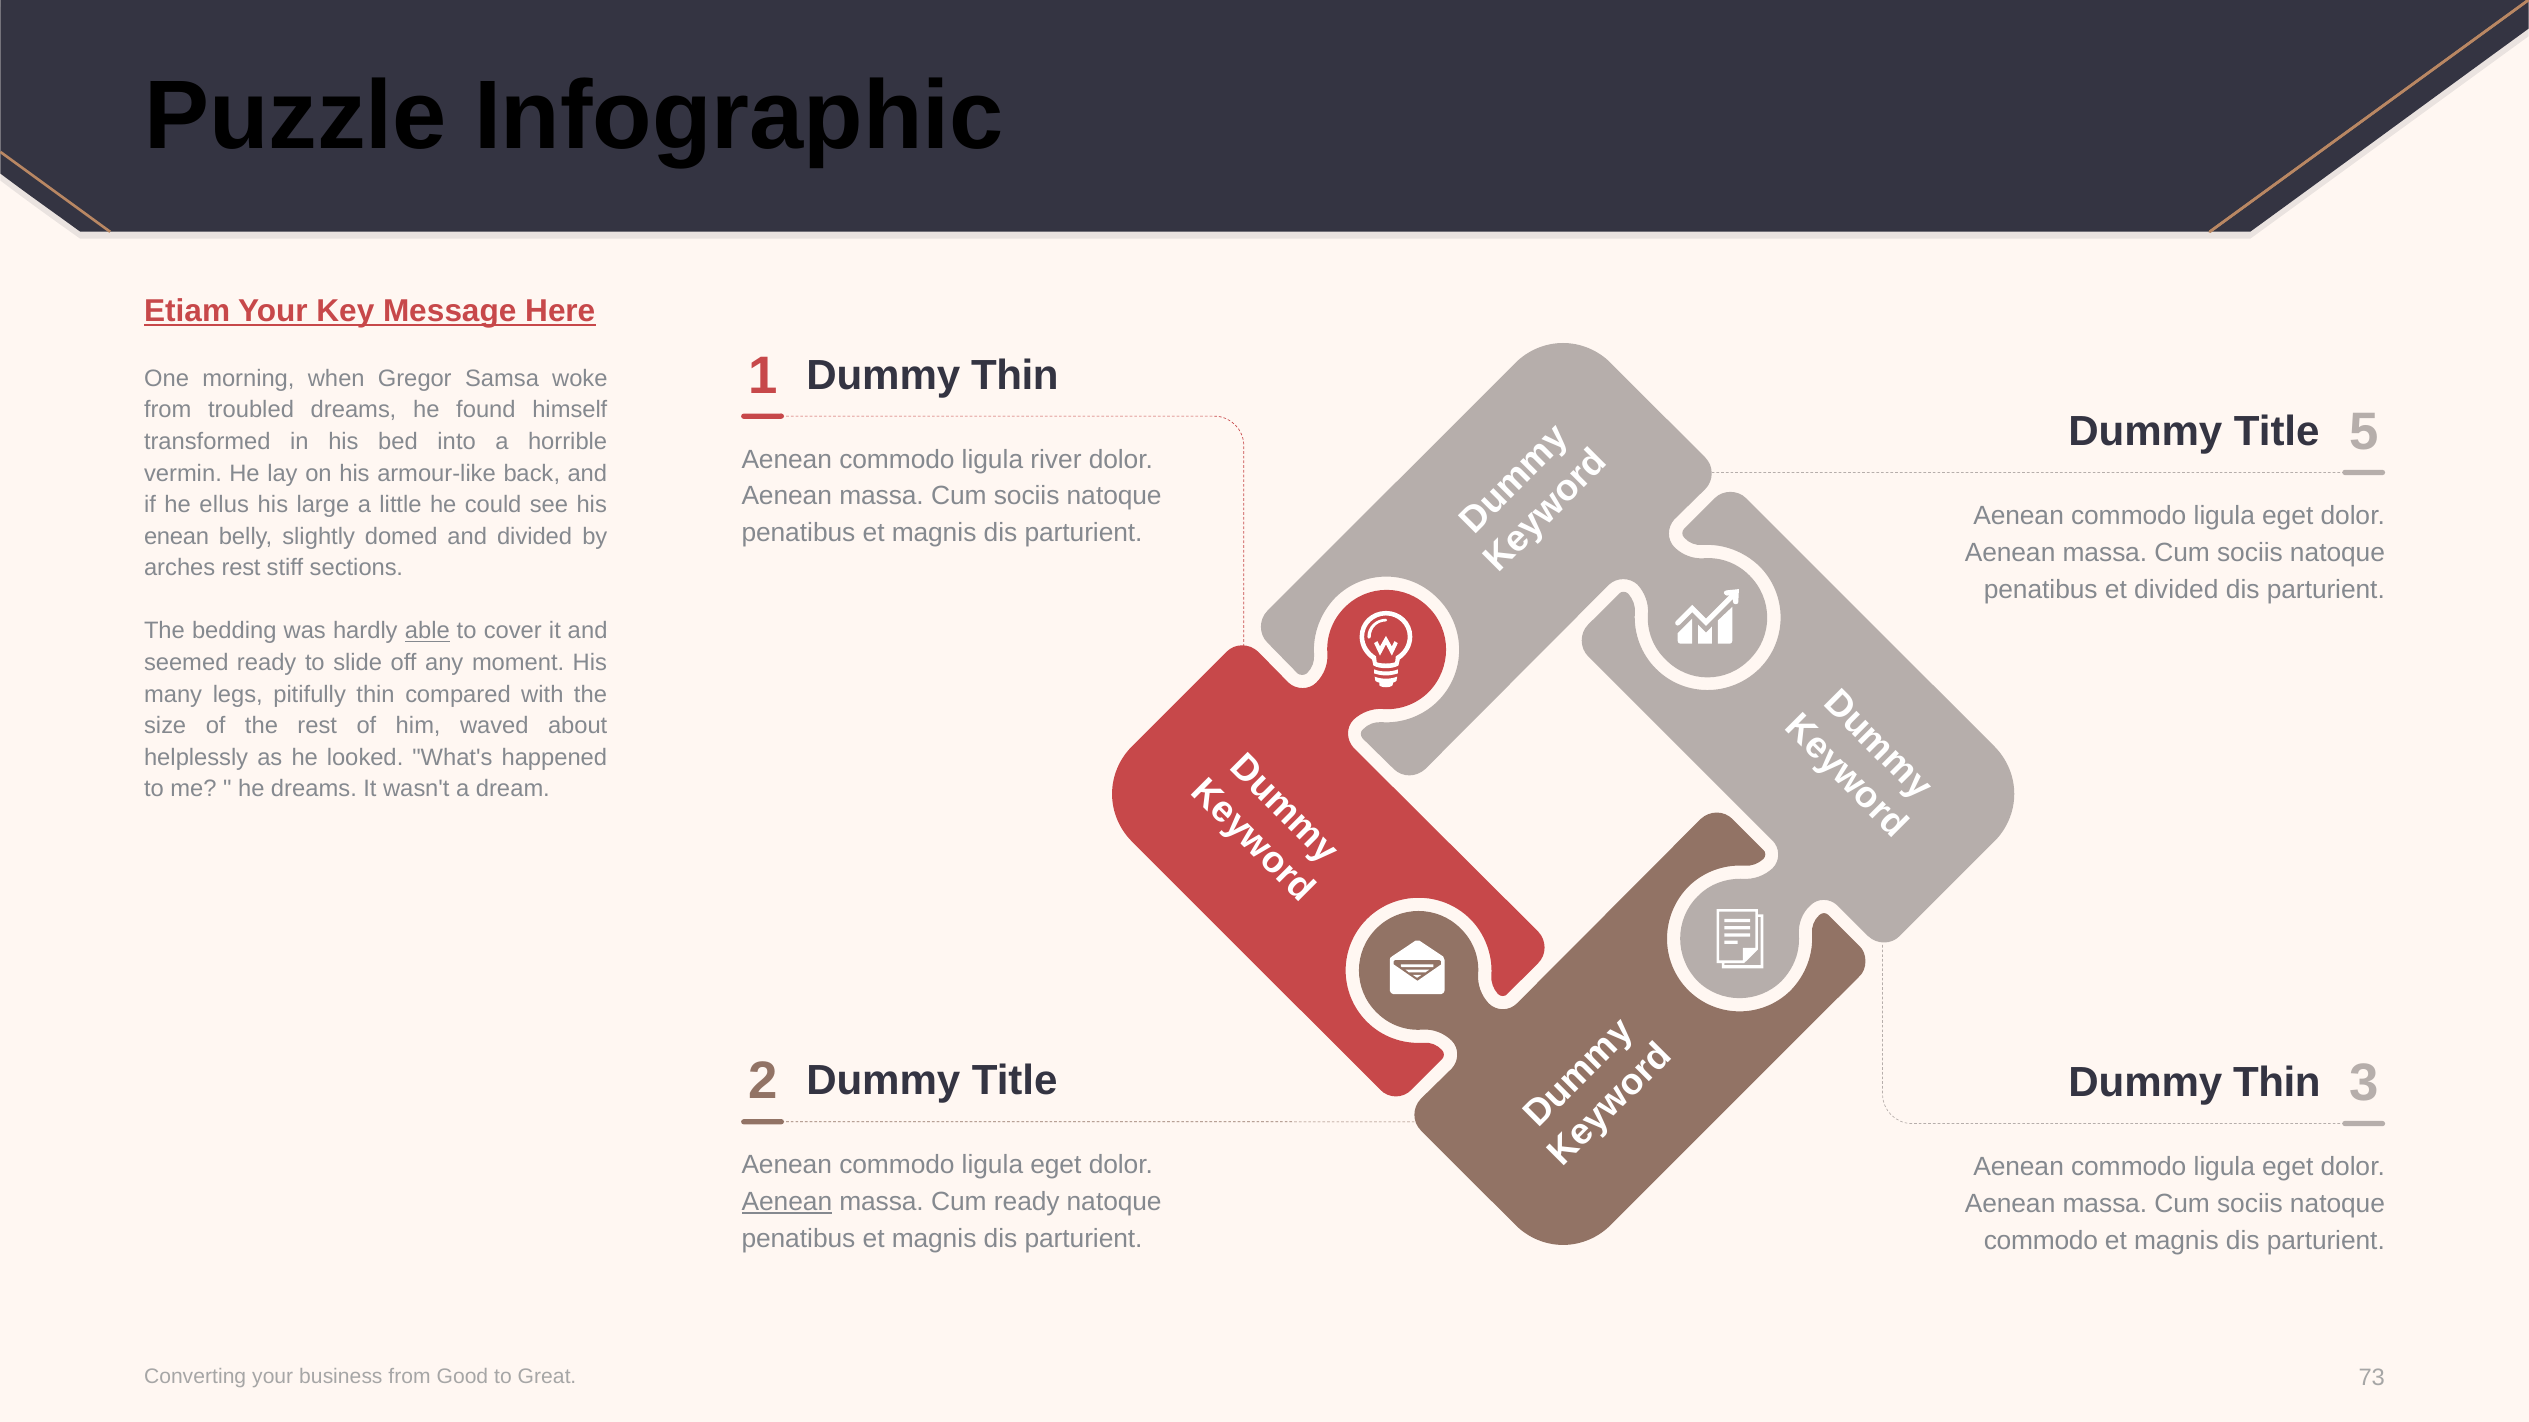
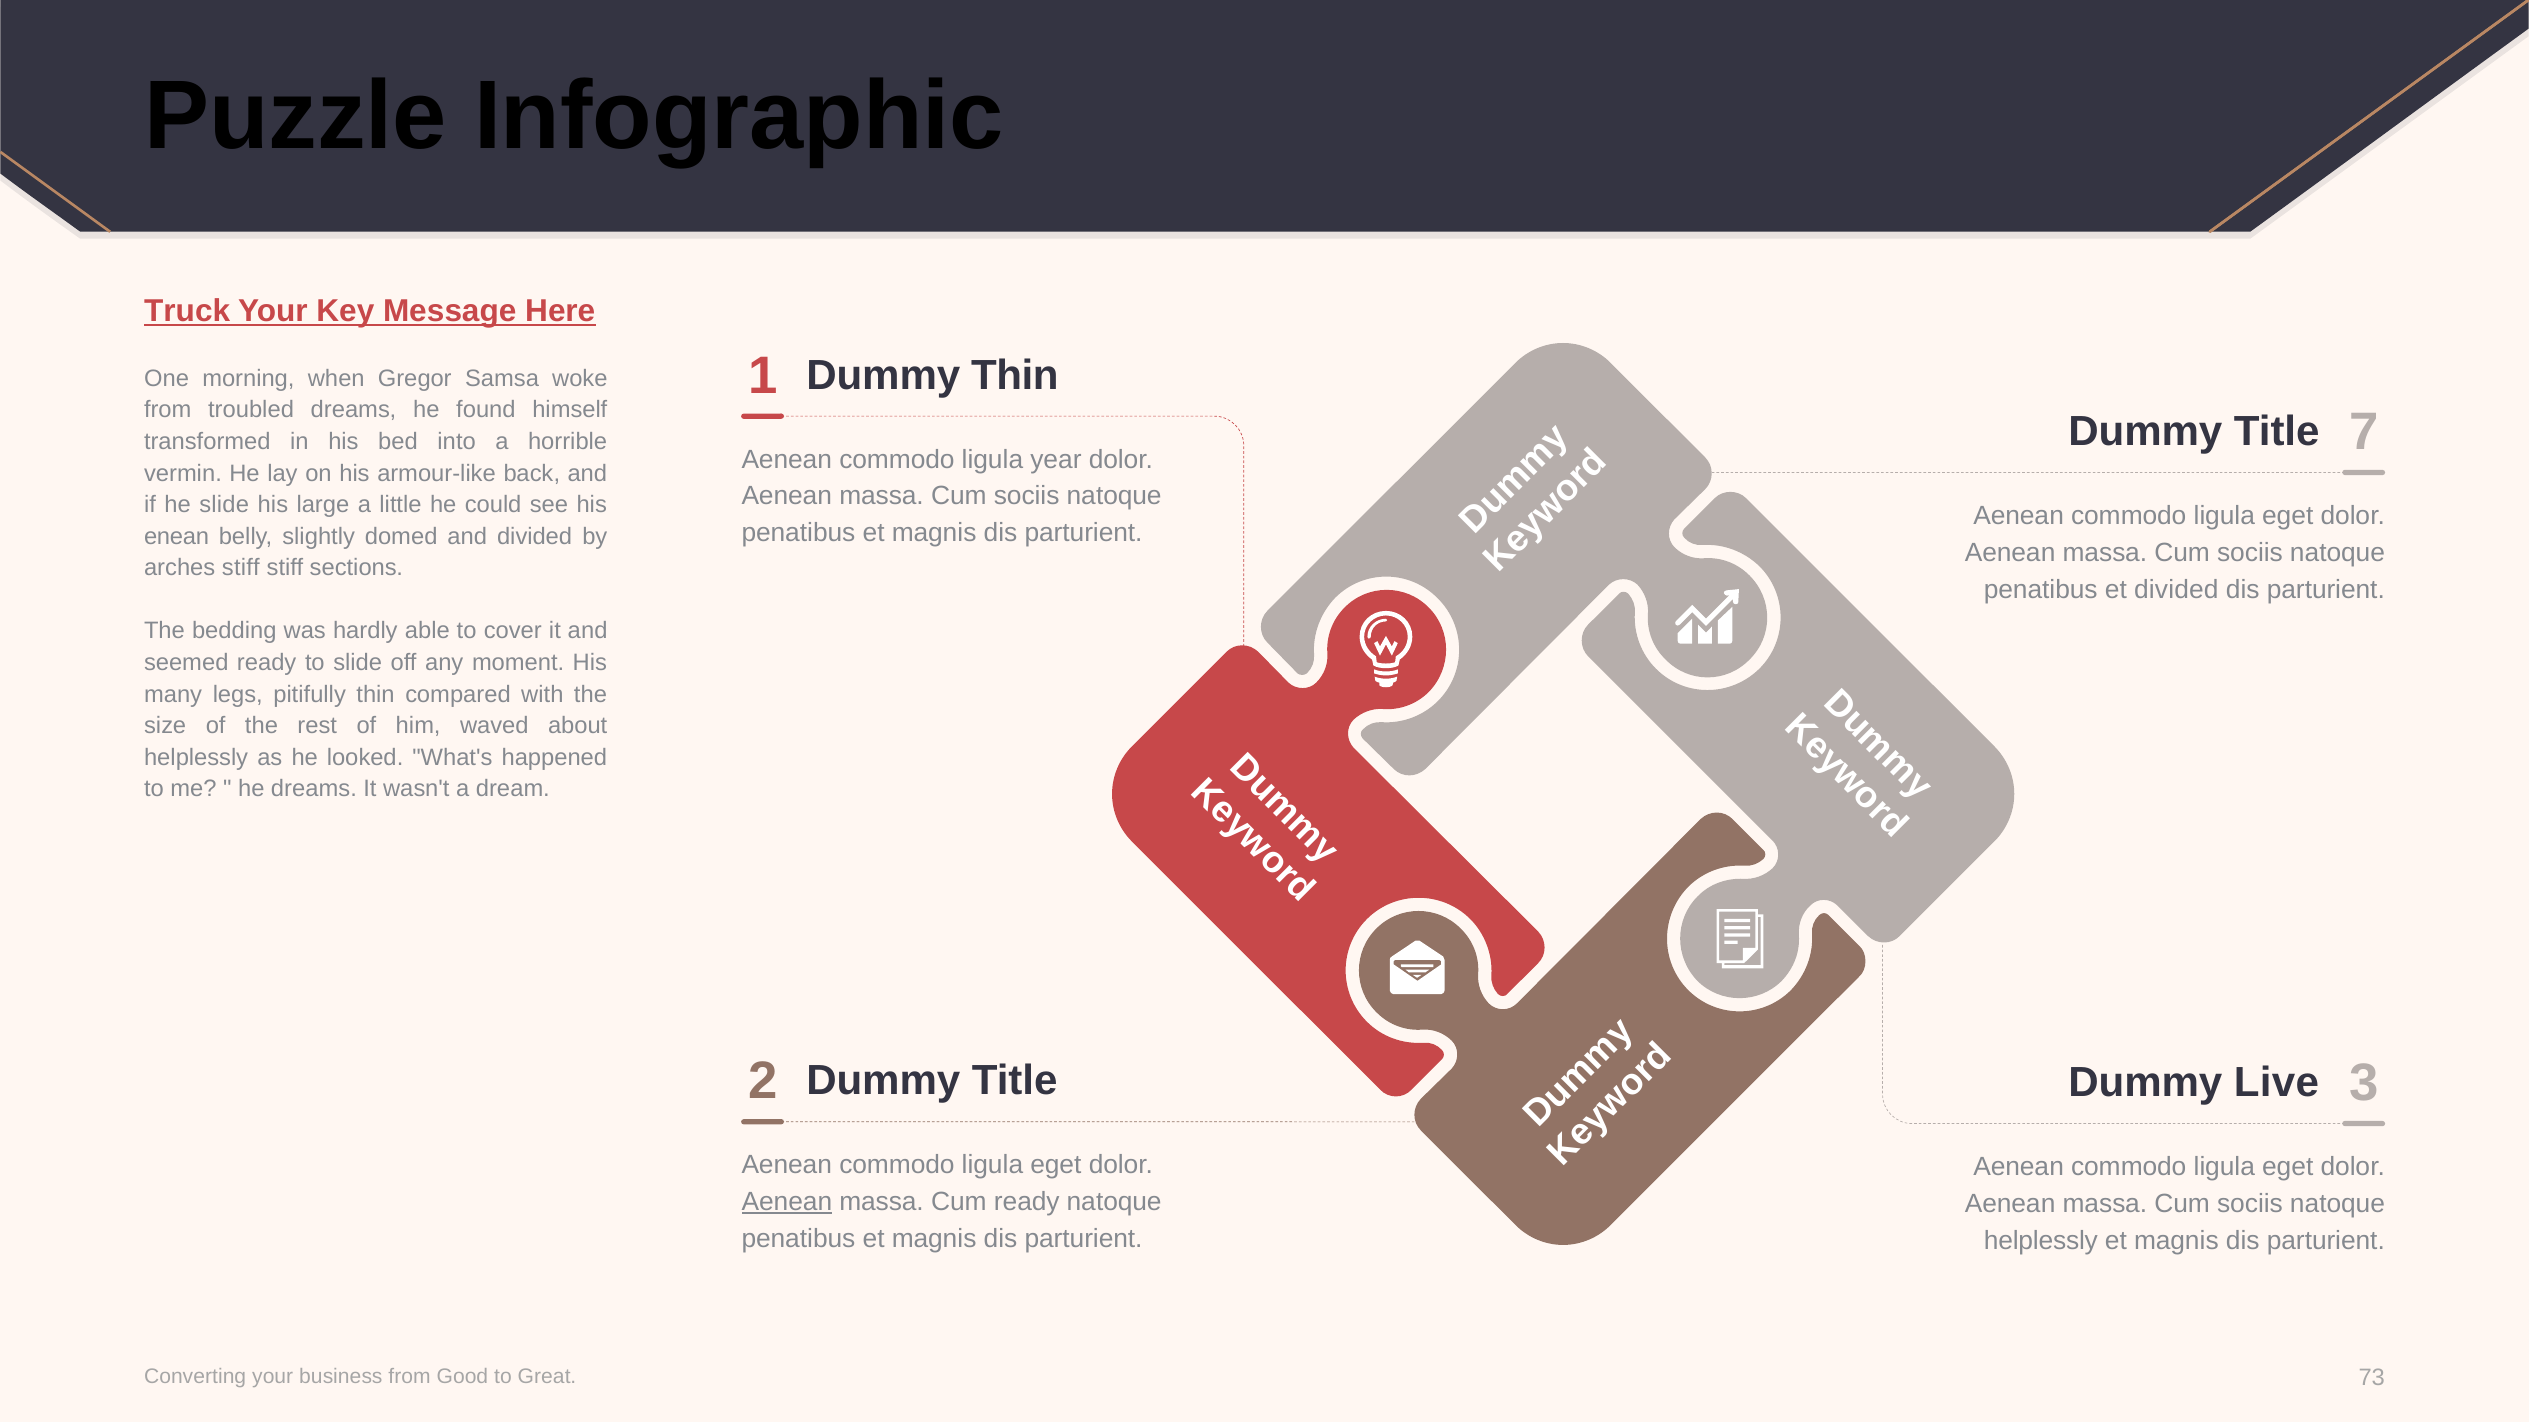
Etiam: Etiam -> Truck
5: 5 -> 7
river: river -> year
he ellus: ellus -> slide
arches rest: rest -> stiff
able underline: present -> none
Thin at (2277, 1083): Thin -> Live
commodo at (2041, 1241): commodo -> helplessly
